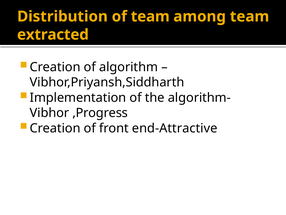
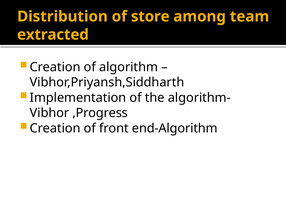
of team: team -> store
end-Attractive: end-Attractive -> end-Algorithm
